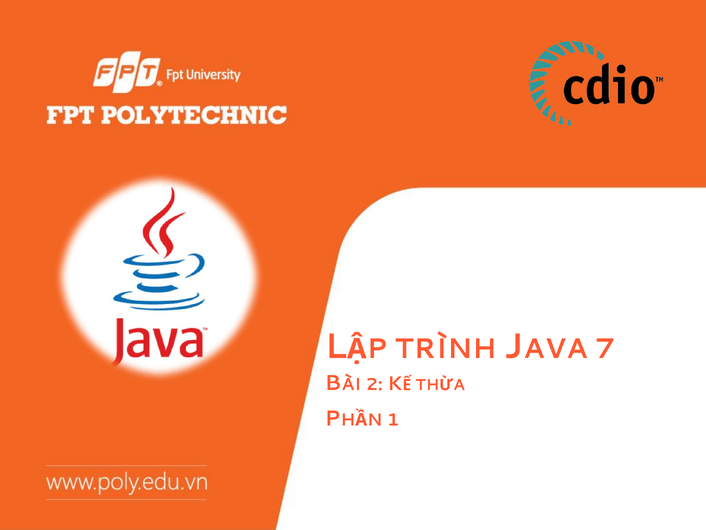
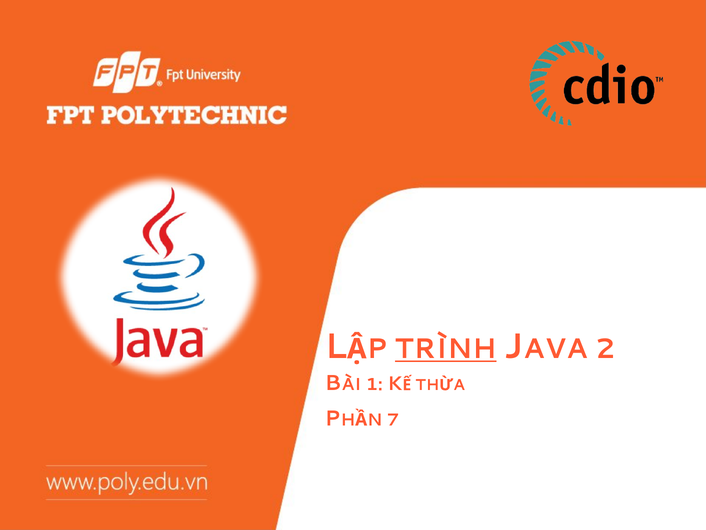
TRÌNH underline: none -> present
7: 7 -> 2
2: 2 -> 1
1: 1 -> 7
